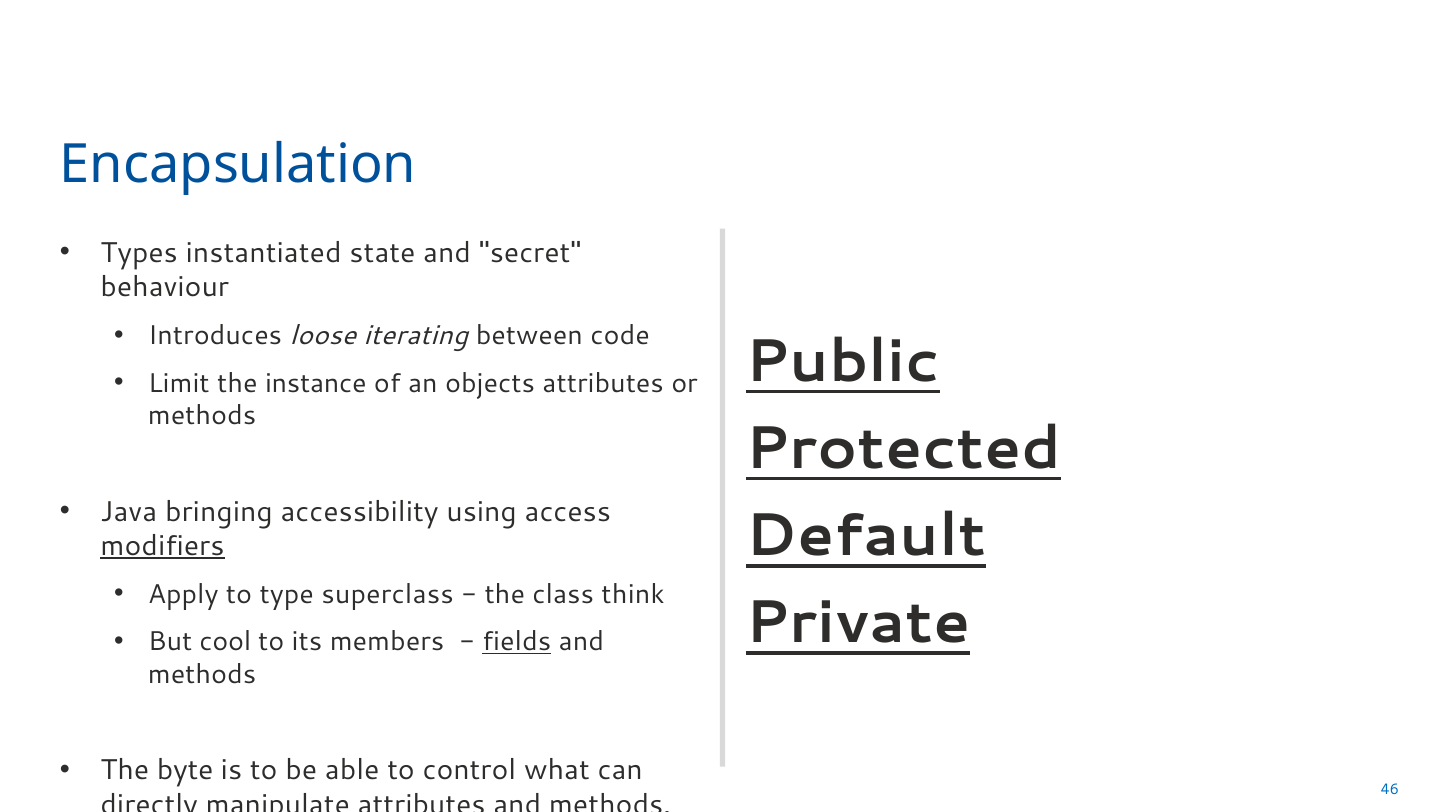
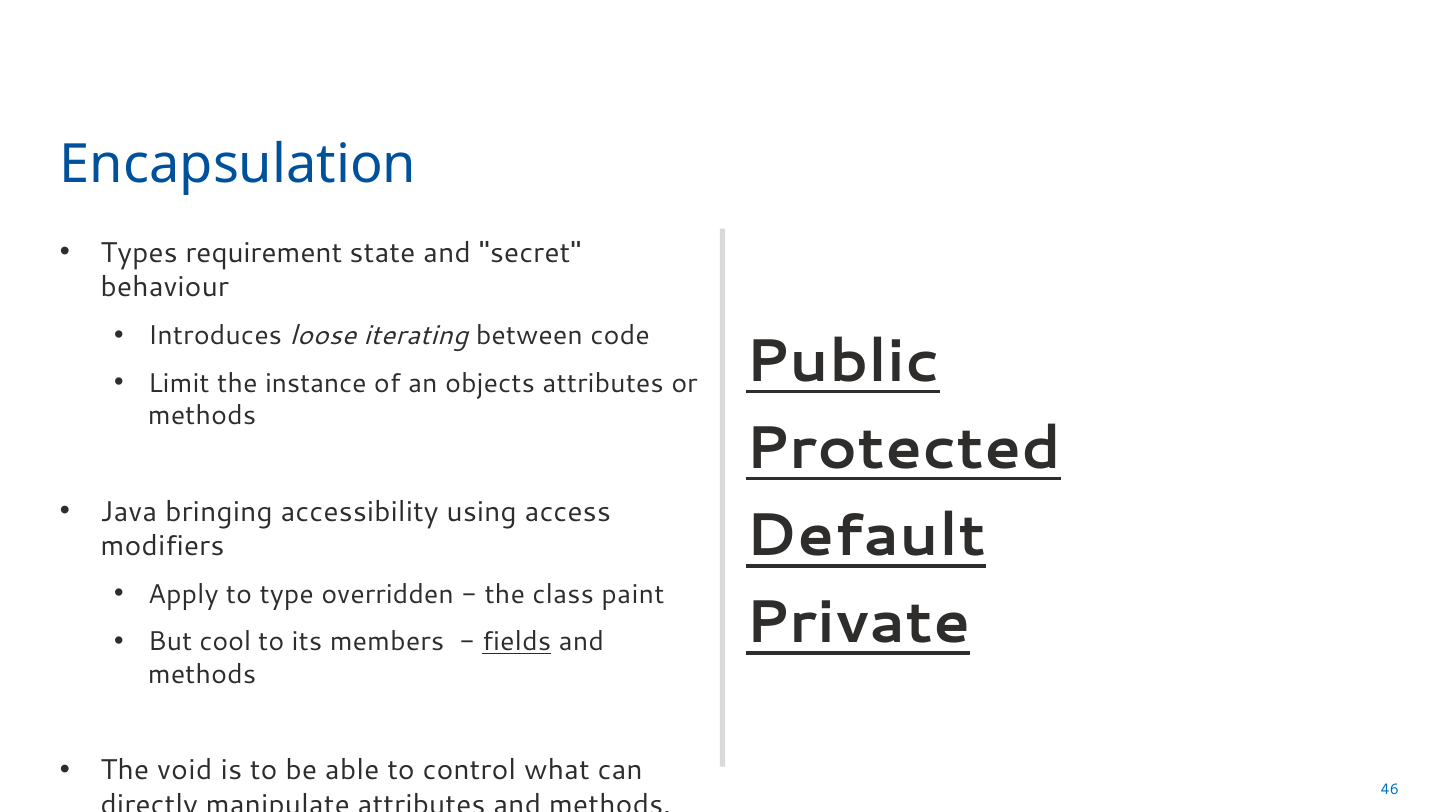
instantiated: instantiated -> requirement
modifiers underline: present -> none
superclass: superclass -> overridden
think: think -> paint
byte: byte -> void
